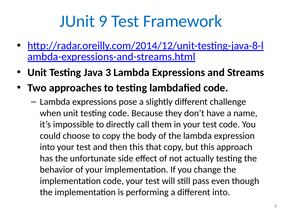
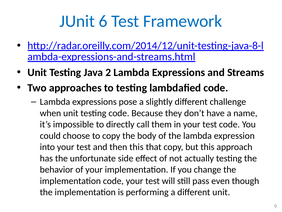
JUnit 9: 9 -> 6
3: 3 -> 2
different into: into -> unit
